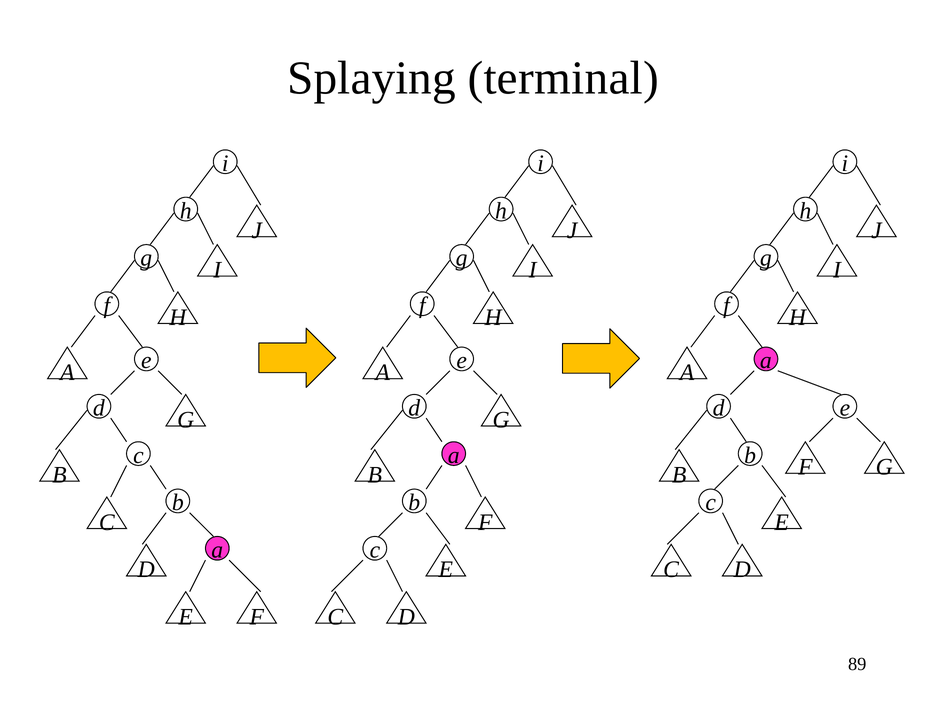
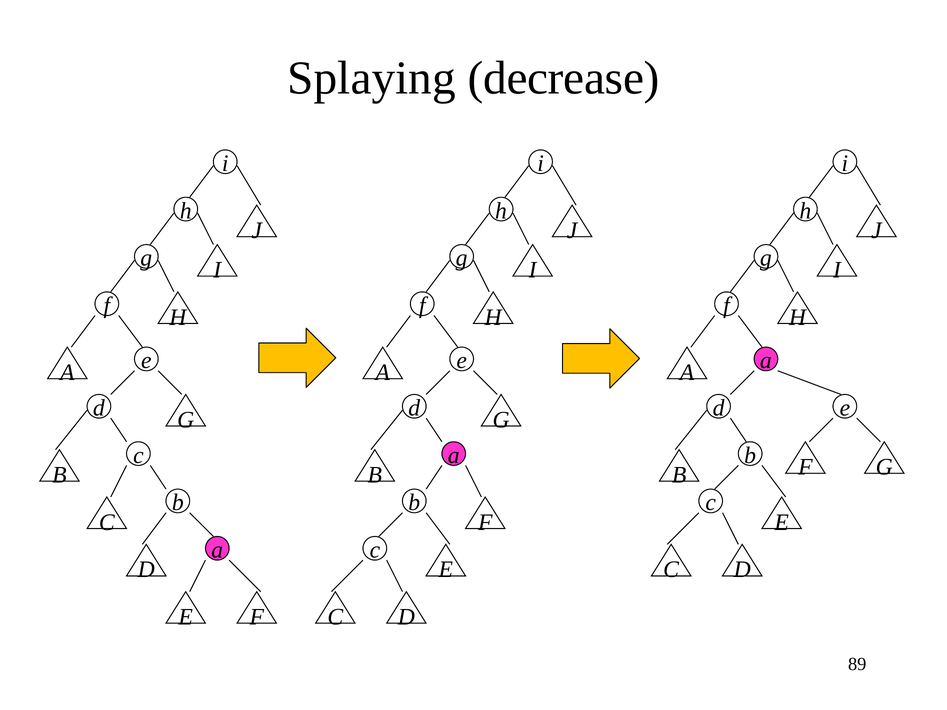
terminal: terminal -> decrease
